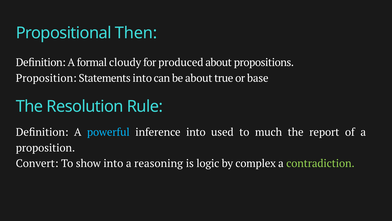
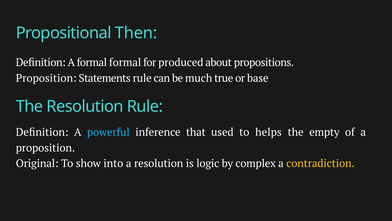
formal cloudy: cloudy -> formal
Statements into: into -> rule
be about: about -> much
inference into: into -> that
much: much -> helps
report: report -> empty
Convert: Convert -> Original
a reasoning: reasoning -> resolution
contradiction colour: light green -> yellow
